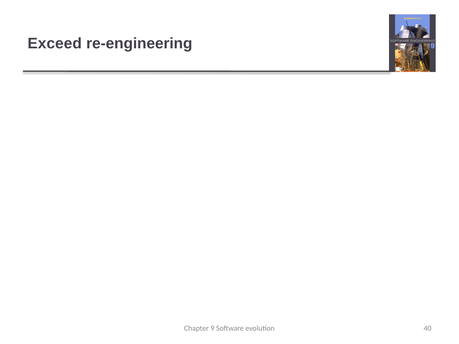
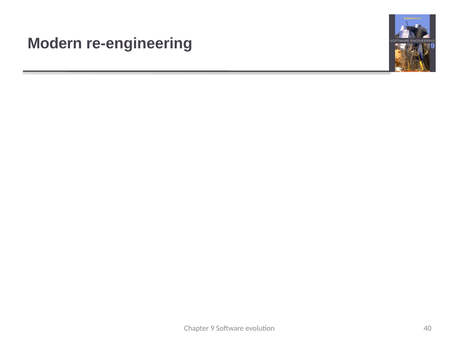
Exceed: Exceed -> Modern
